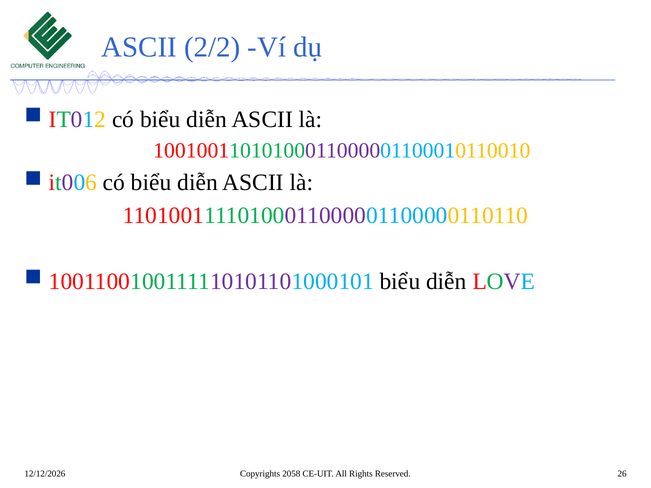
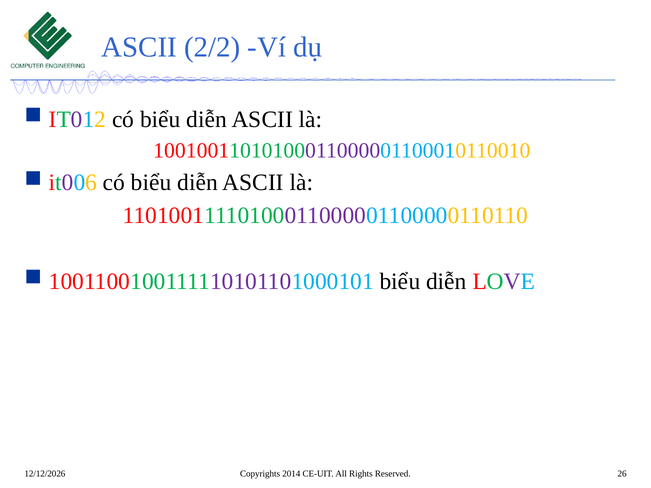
2058: 2058 -> 2014
